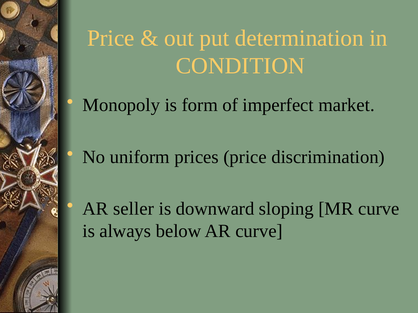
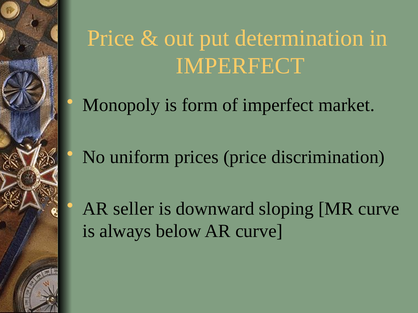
CONDITION at (240, 66): CONDITION -> IMPERFECT
